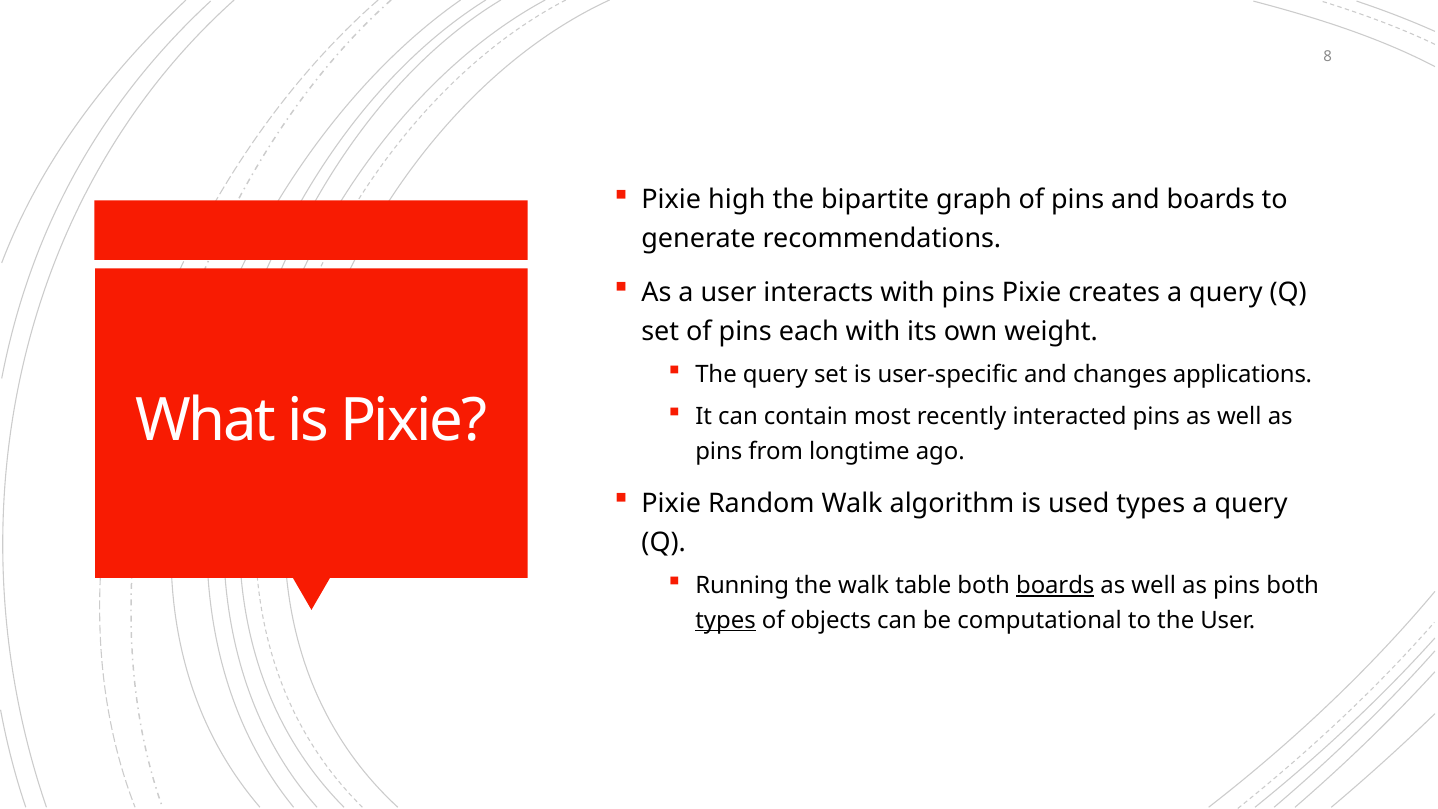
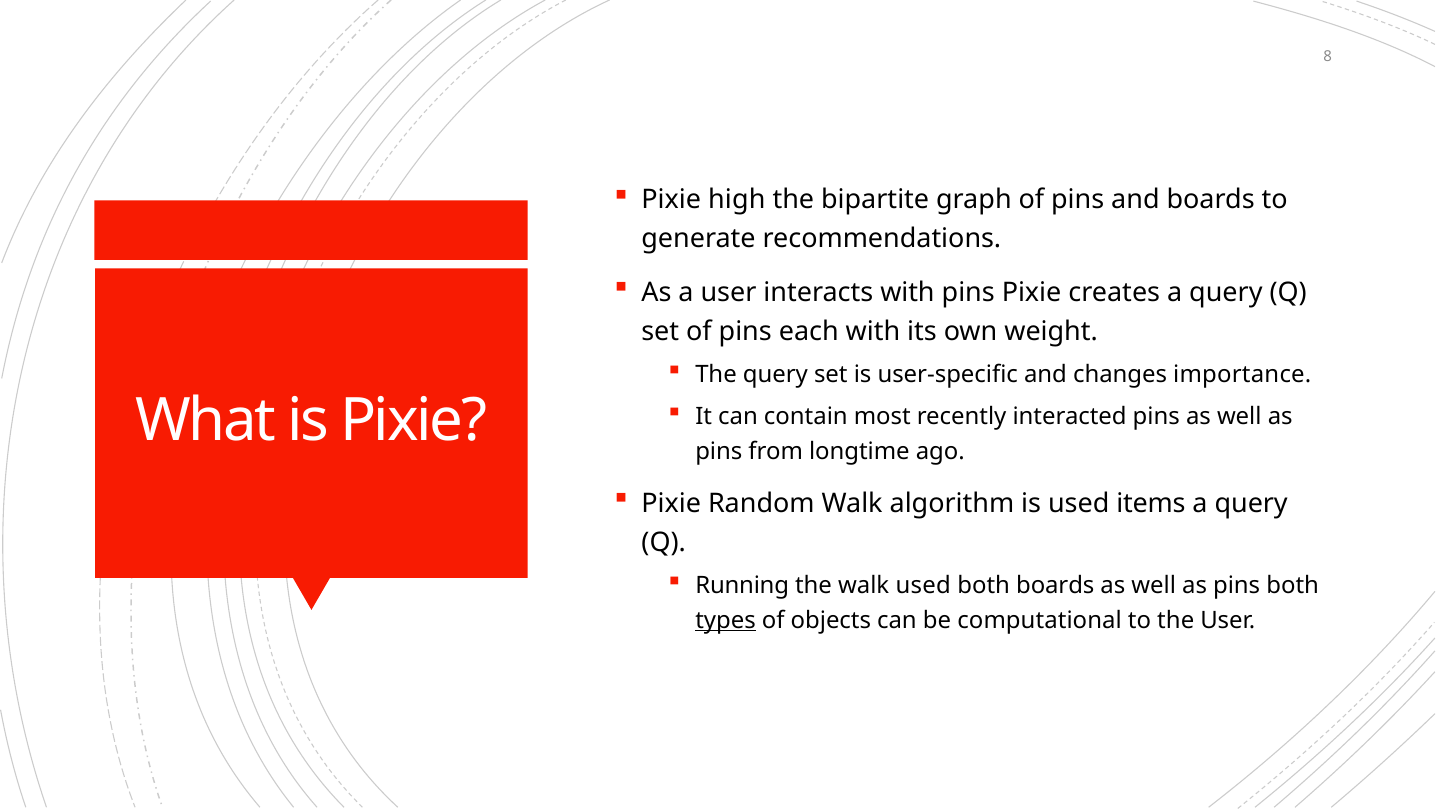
applications: applications -> importance
used types: types -> items
walk table: table -> used
boards at (1055, 586) underline: present -> none
